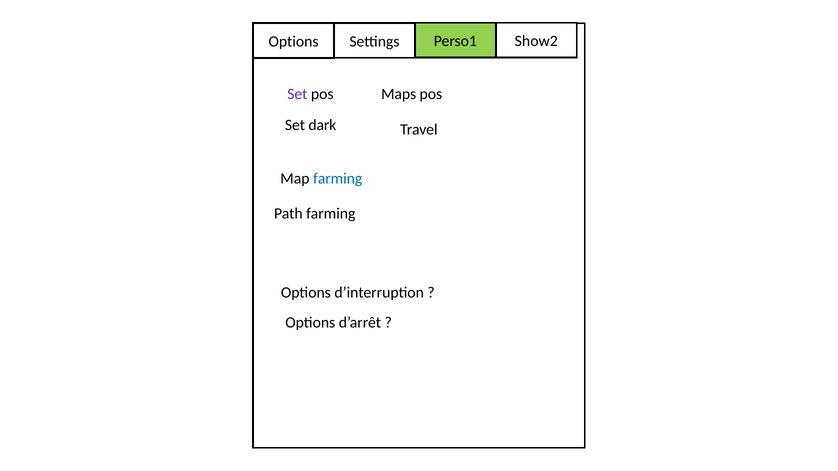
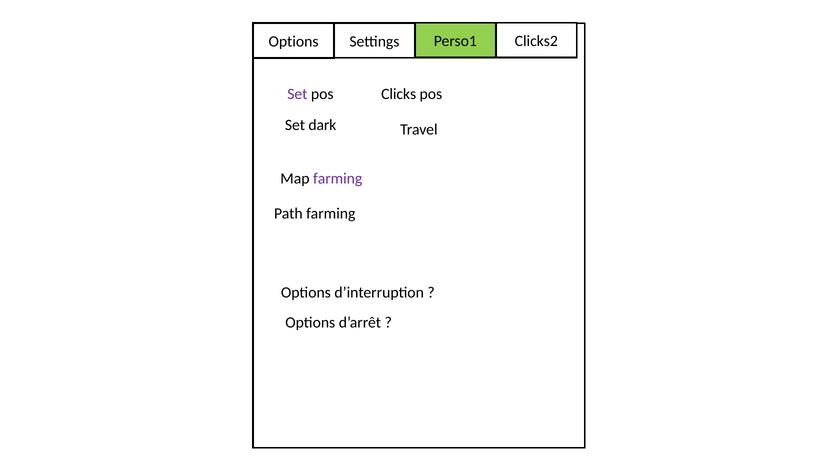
Show2: Show2 -> Clicks2
Maps: Maps -> Clicks
farming at (338, 179) colour: blue -> purple
